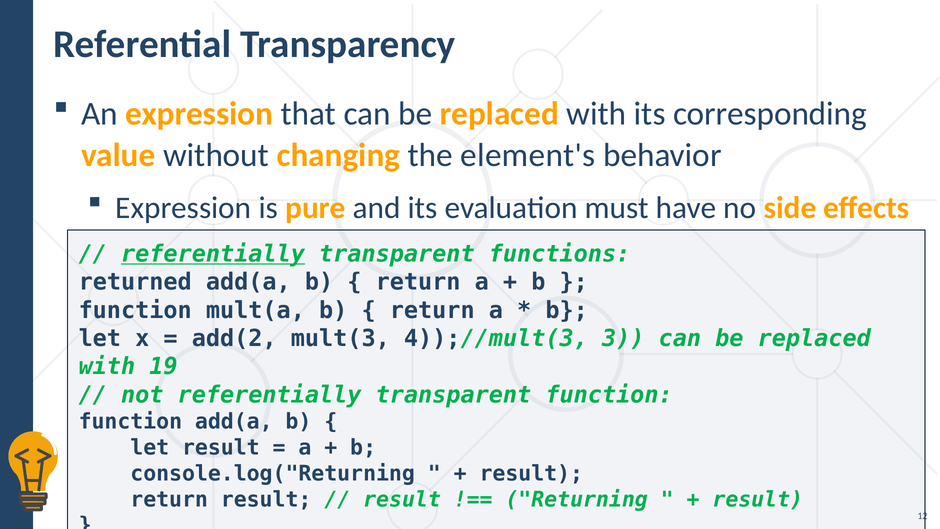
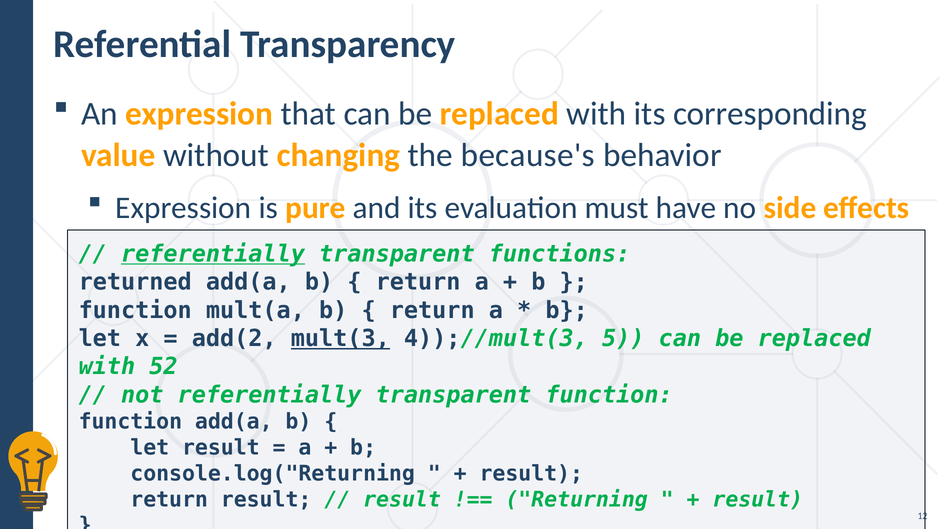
element's: element's -> because's
mult(3 underline: none -> present
3: 3 -> 5
19: 19 -> 52
